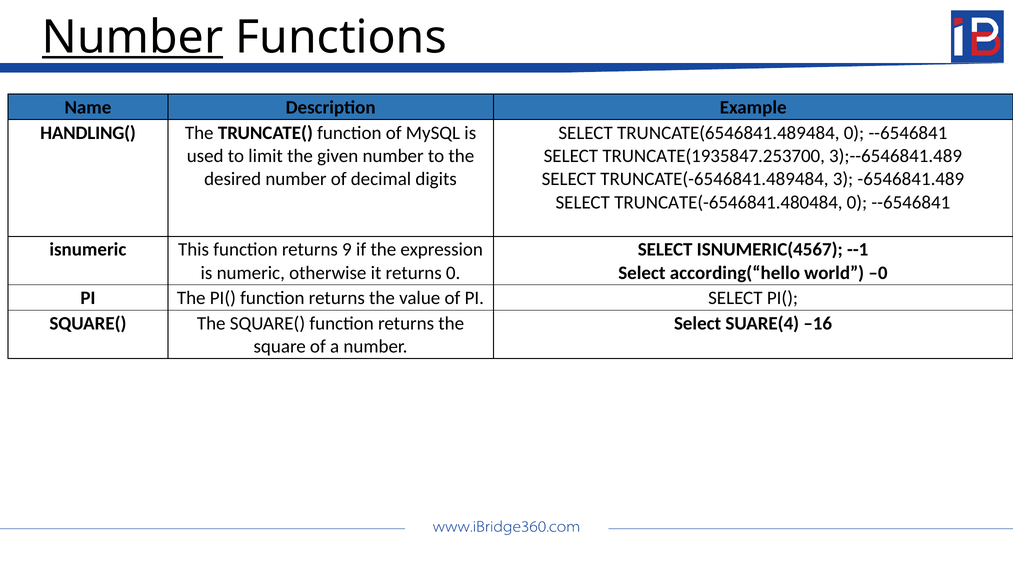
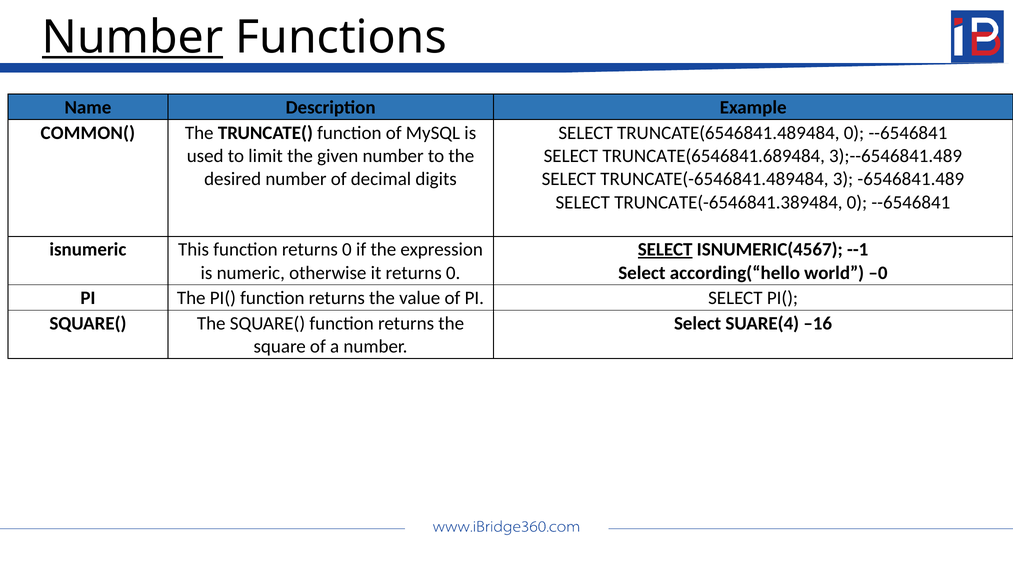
HANDLING(: HANDLING( -> COMMON(
TRUNCATE(1935847.253700: TRUNCATE(1935847.253700 -> TRUNCATE(6546841.689484
TRUNCATE(-6546841.480484: TRUNCATE(-6546841.480484 -> TRUNCATE(-6546841.389484
function returns 9: 9 -> 0
SELECT at (665, 249) underline: none -> present
